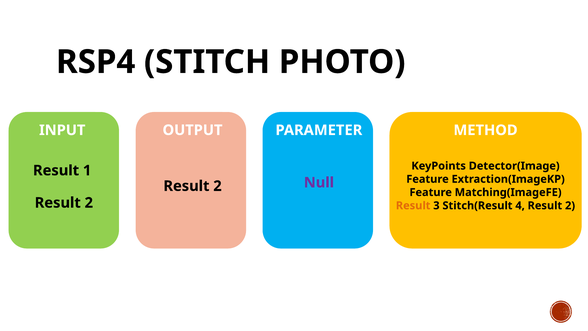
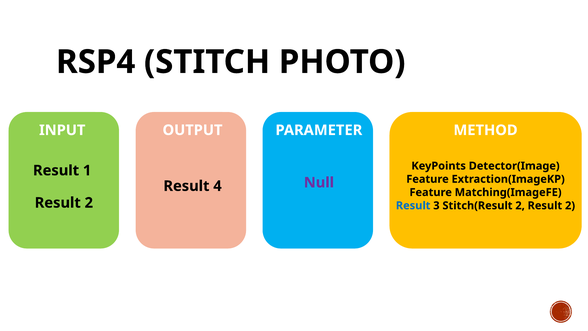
2 at (217, 186): 2 -> 4
Result at (413, 205) colour: orange -> blue
Stitch(Result 4: 4 -> 2
